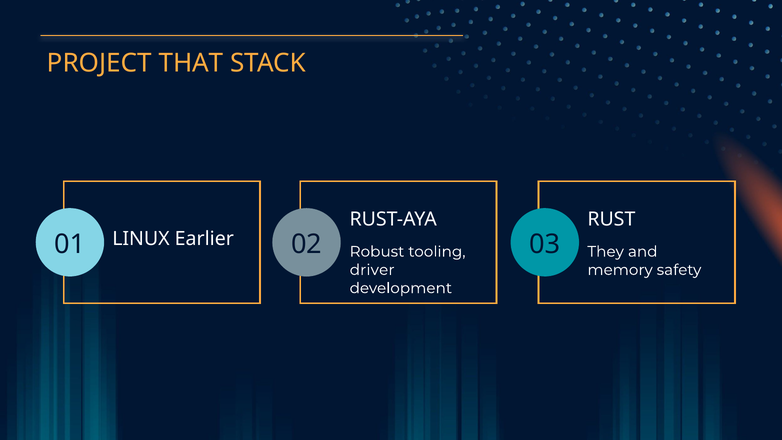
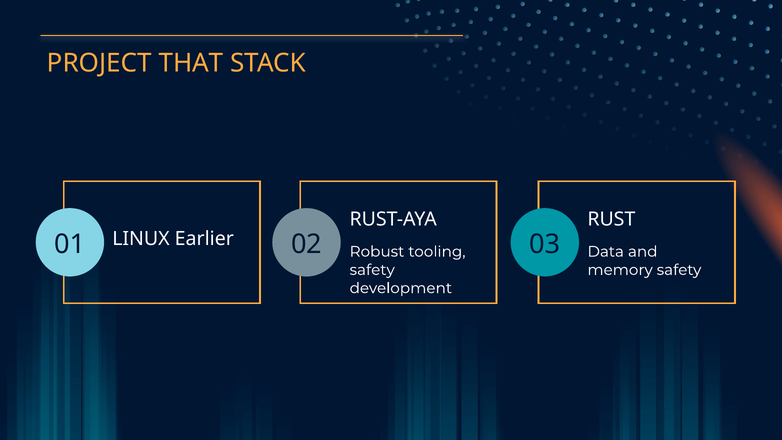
They: They -> Data
driver at (372, 270): driver -> safety
